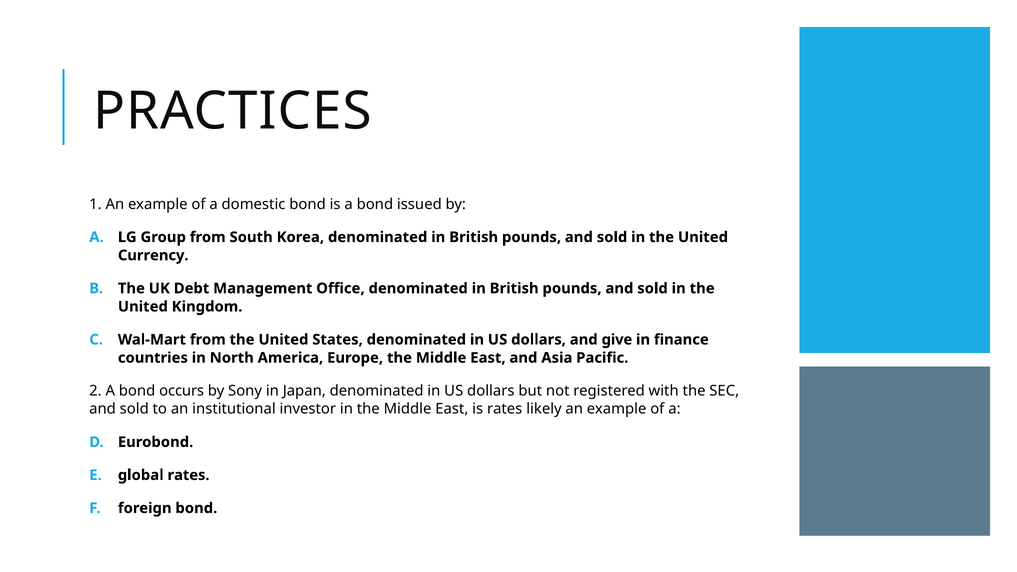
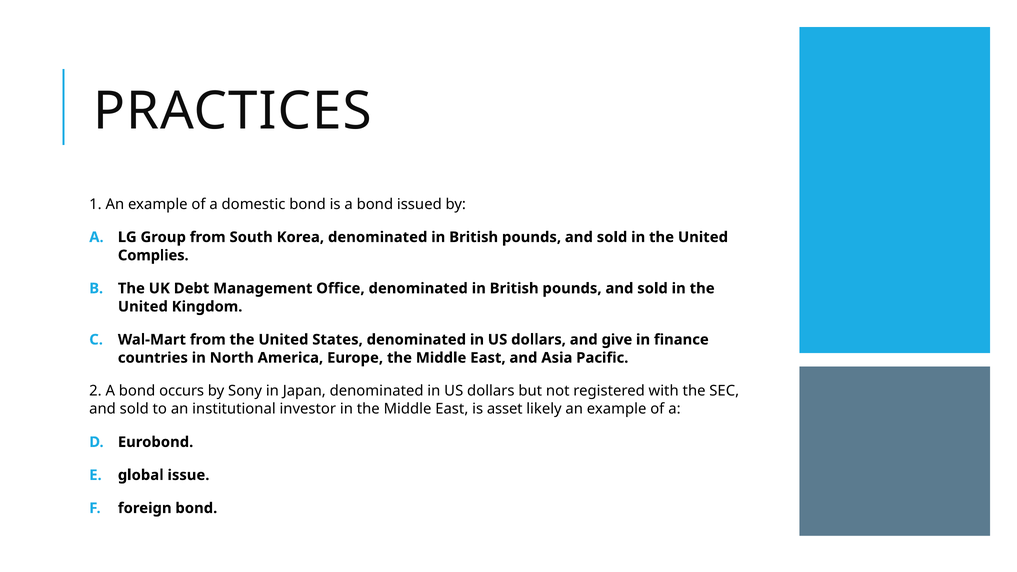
Currency: Currency -> Complies
is rates: rates -> asset
global rates: rates -> issue
